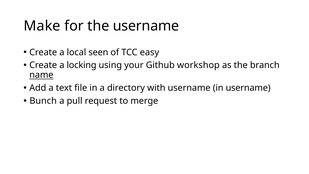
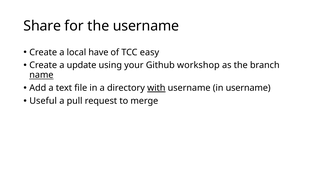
Make: Make -> Share
seen: seen -> have
locking: locking -> update
with underline: none -> present
Bunch: Bunch -> Useful
